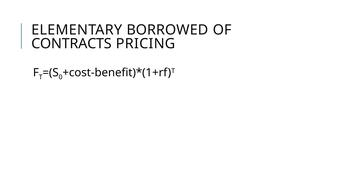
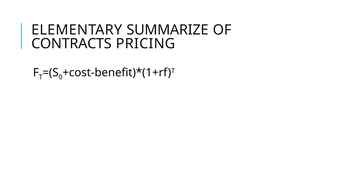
BORROWED: BORROWED -> SUMMARIZE
